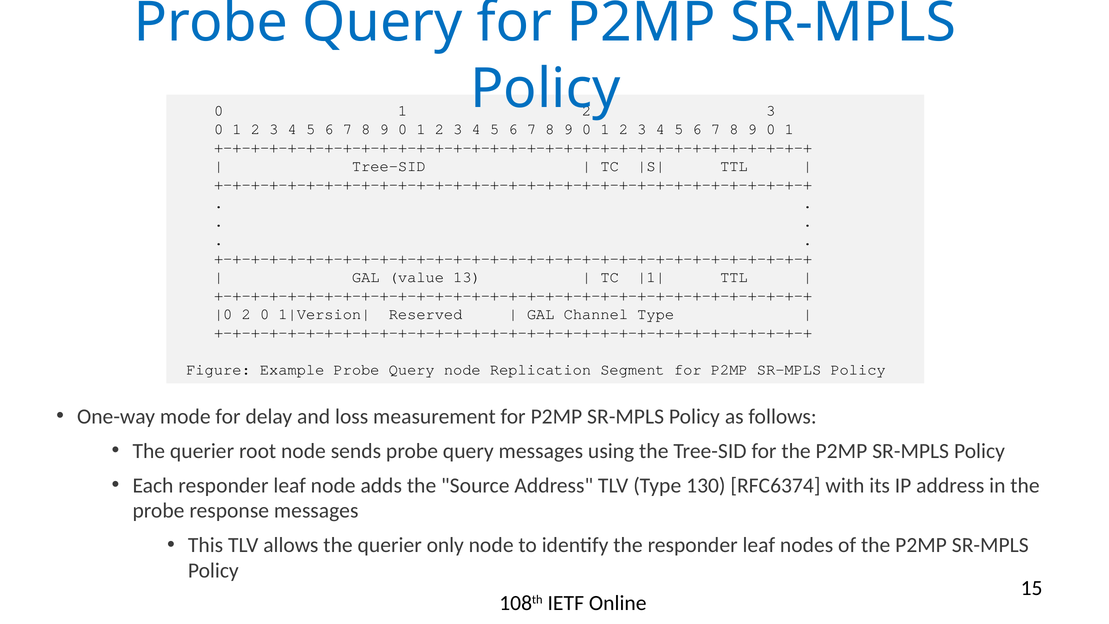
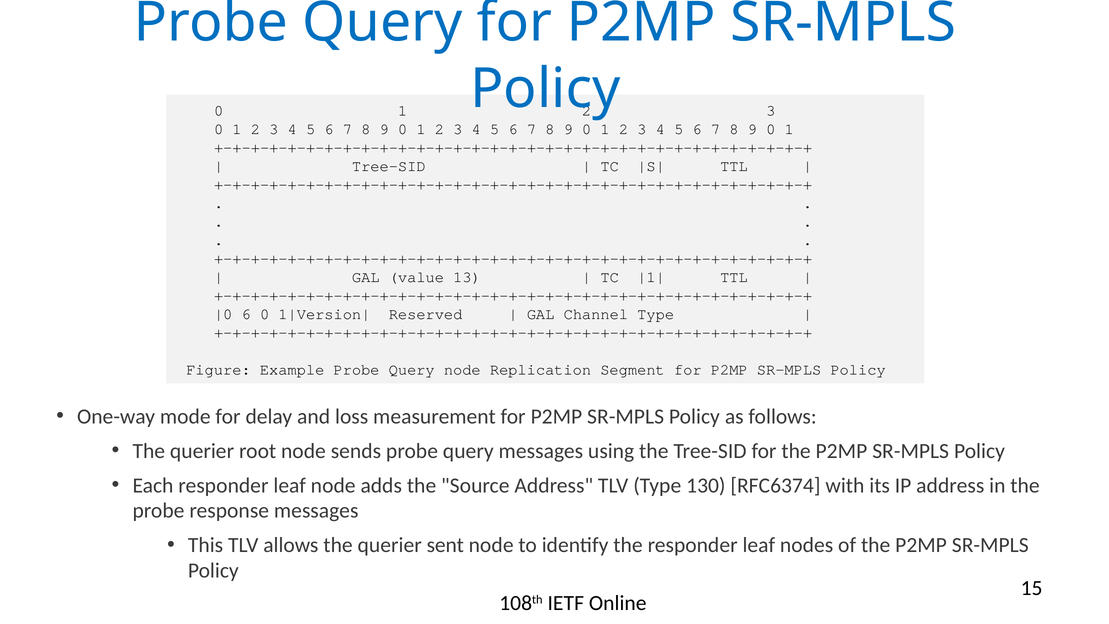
2 at (246, 314): 2 -> 6
only: only -> sent
